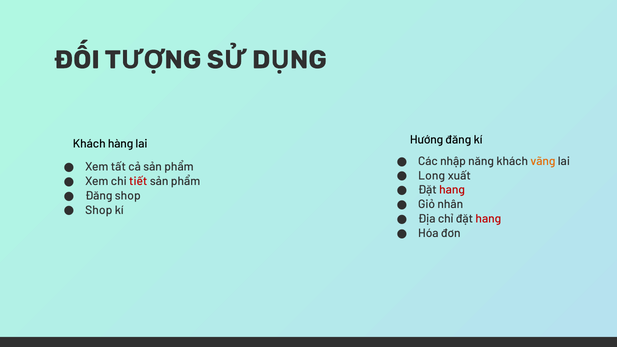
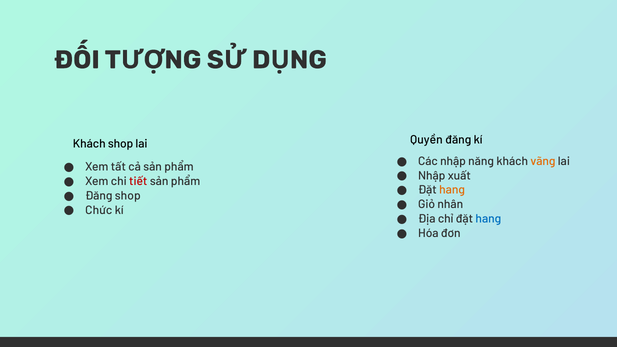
Khách hàng: hàng -> shop
Hướng: Hướng -> Quyền
Long at (432, 176): Long -> Nhập
hang at (452, 190) colour: red -> orange
Shop at (99, 210): Shop -> Chức
hang at (488, 219) colour: red -> blue
